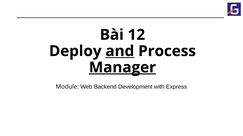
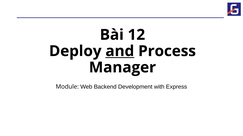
Manager underline: present -> none
